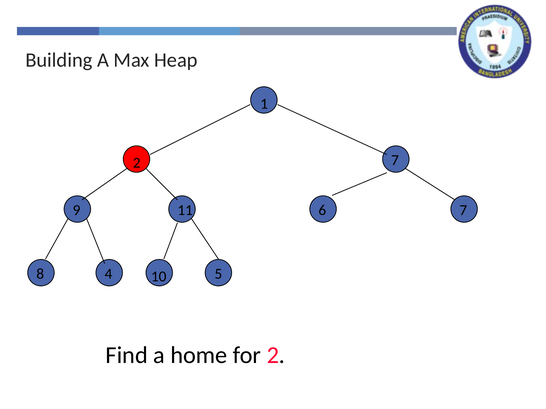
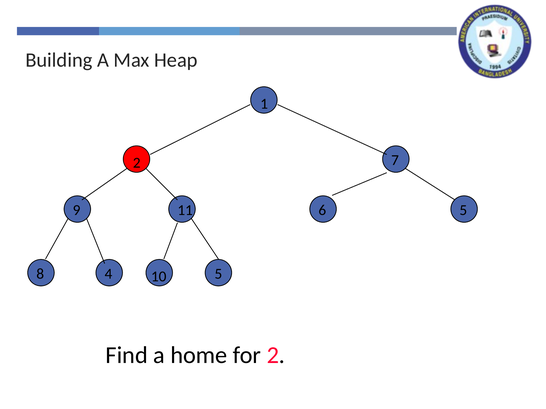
6 7: 7 -> 5
